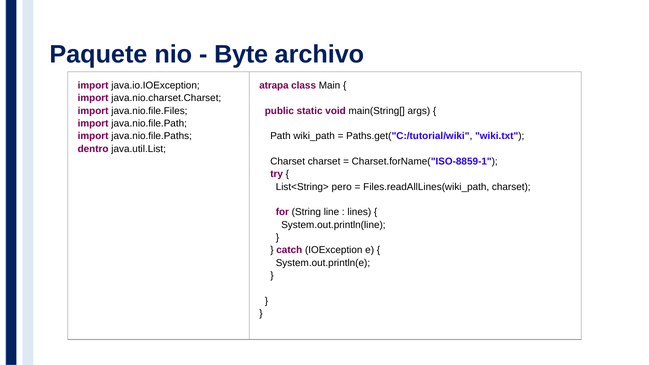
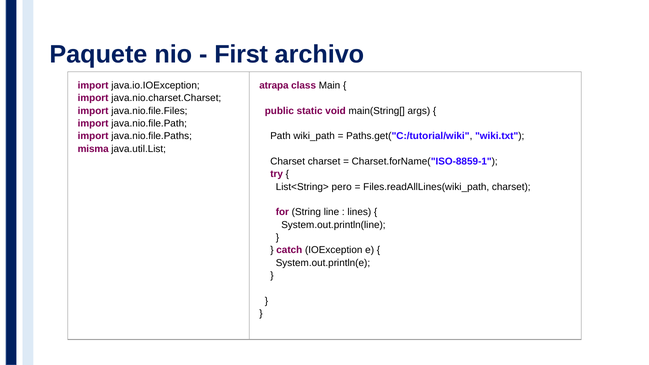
Byte: Byte -> First
dentro: dentro -> misma
